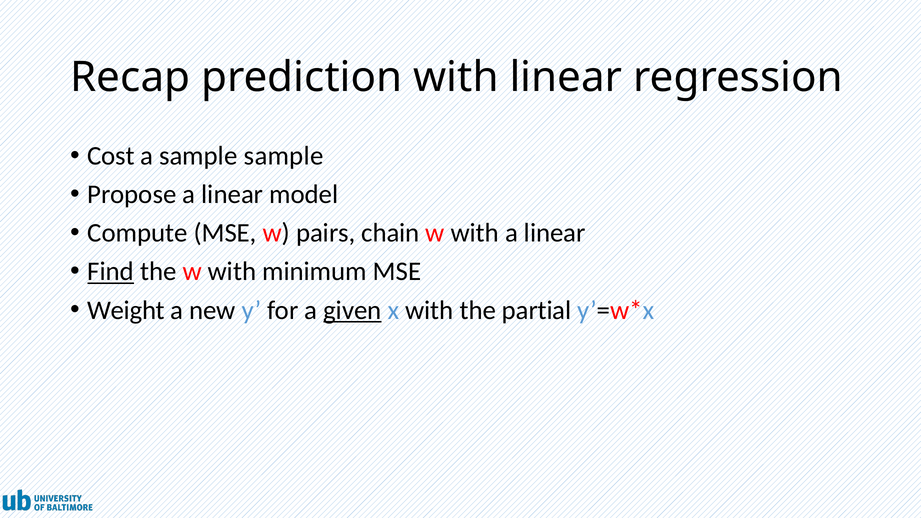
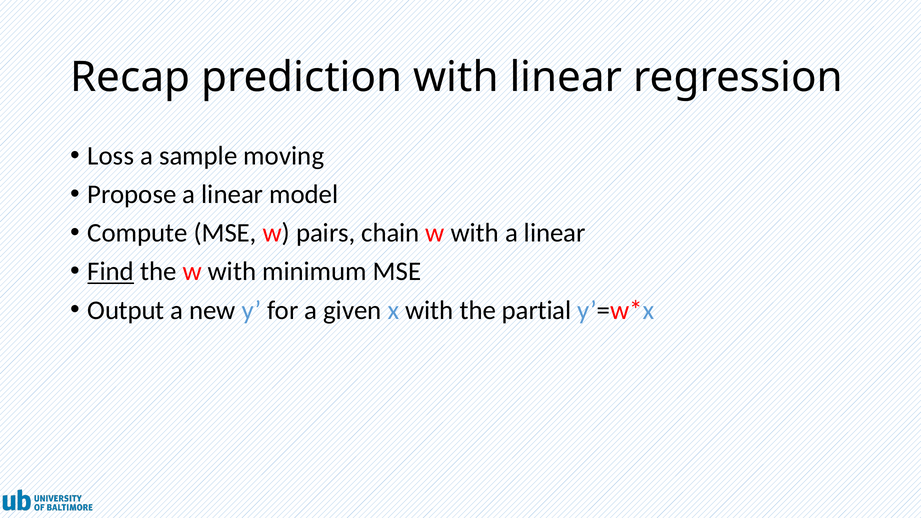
Cost: Cost -> Loss
sample sample: sample -> moving
Weight: Weight -> Output
given underline: present -> none
